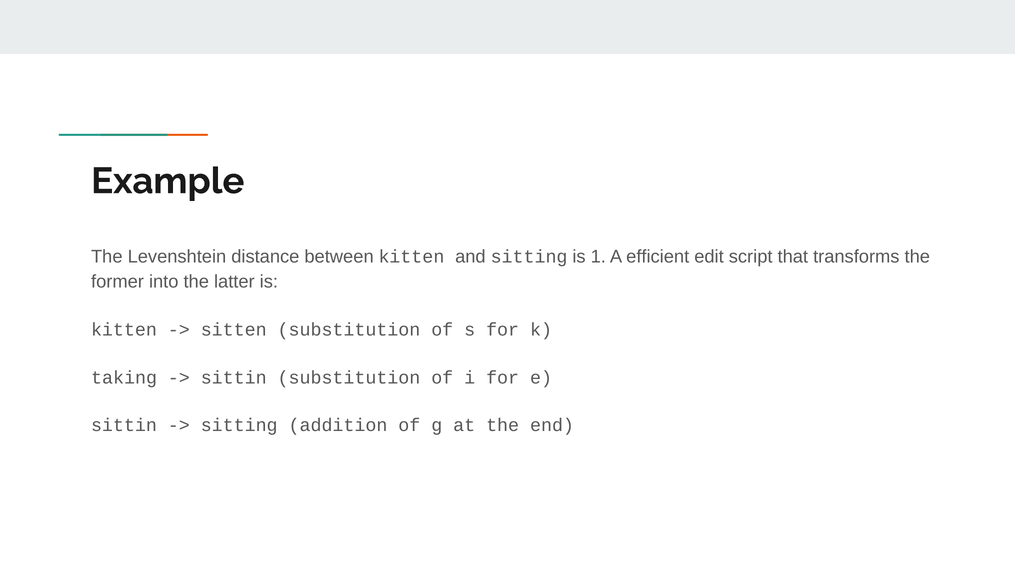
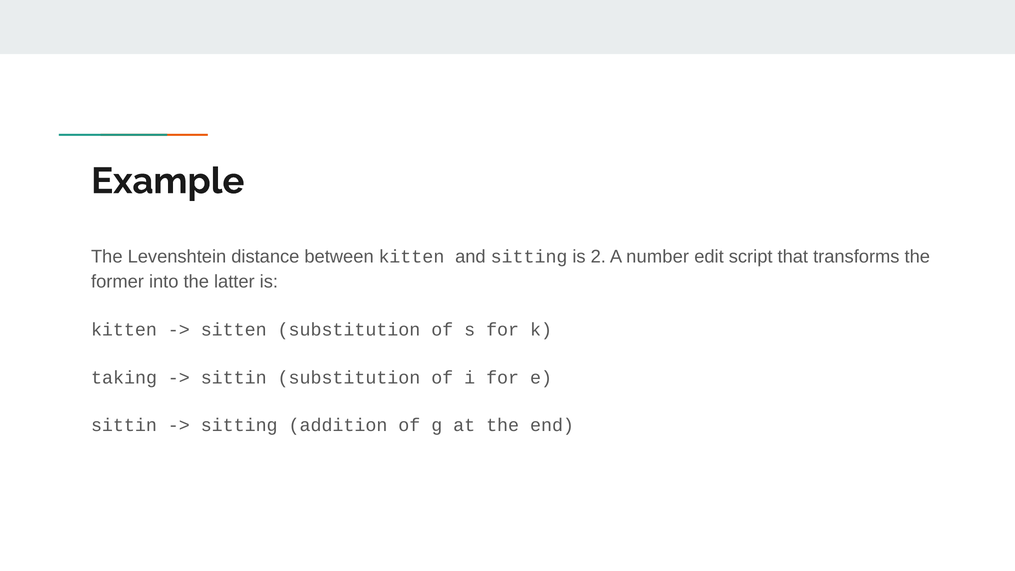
1: 1 -> 2
efficient: efficient -> number
